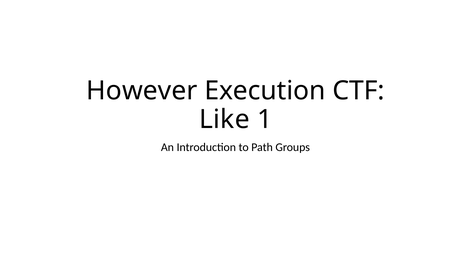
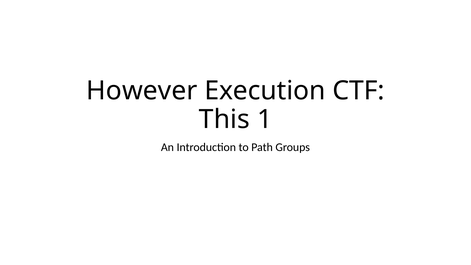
Like: Like -> This
